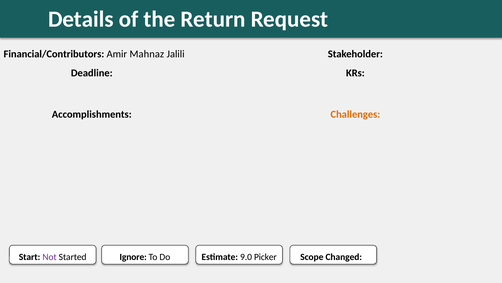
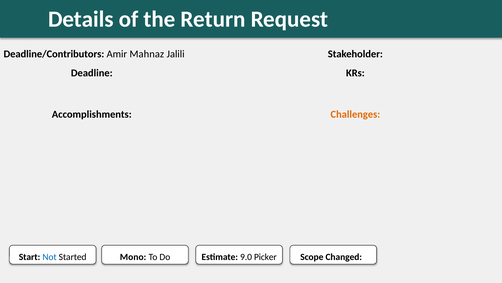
Financial/Contributors: Financial/Contributors -> Deadline/Contributors
Not colour: purple -> blue
Ignore: Ignore -> Mono
